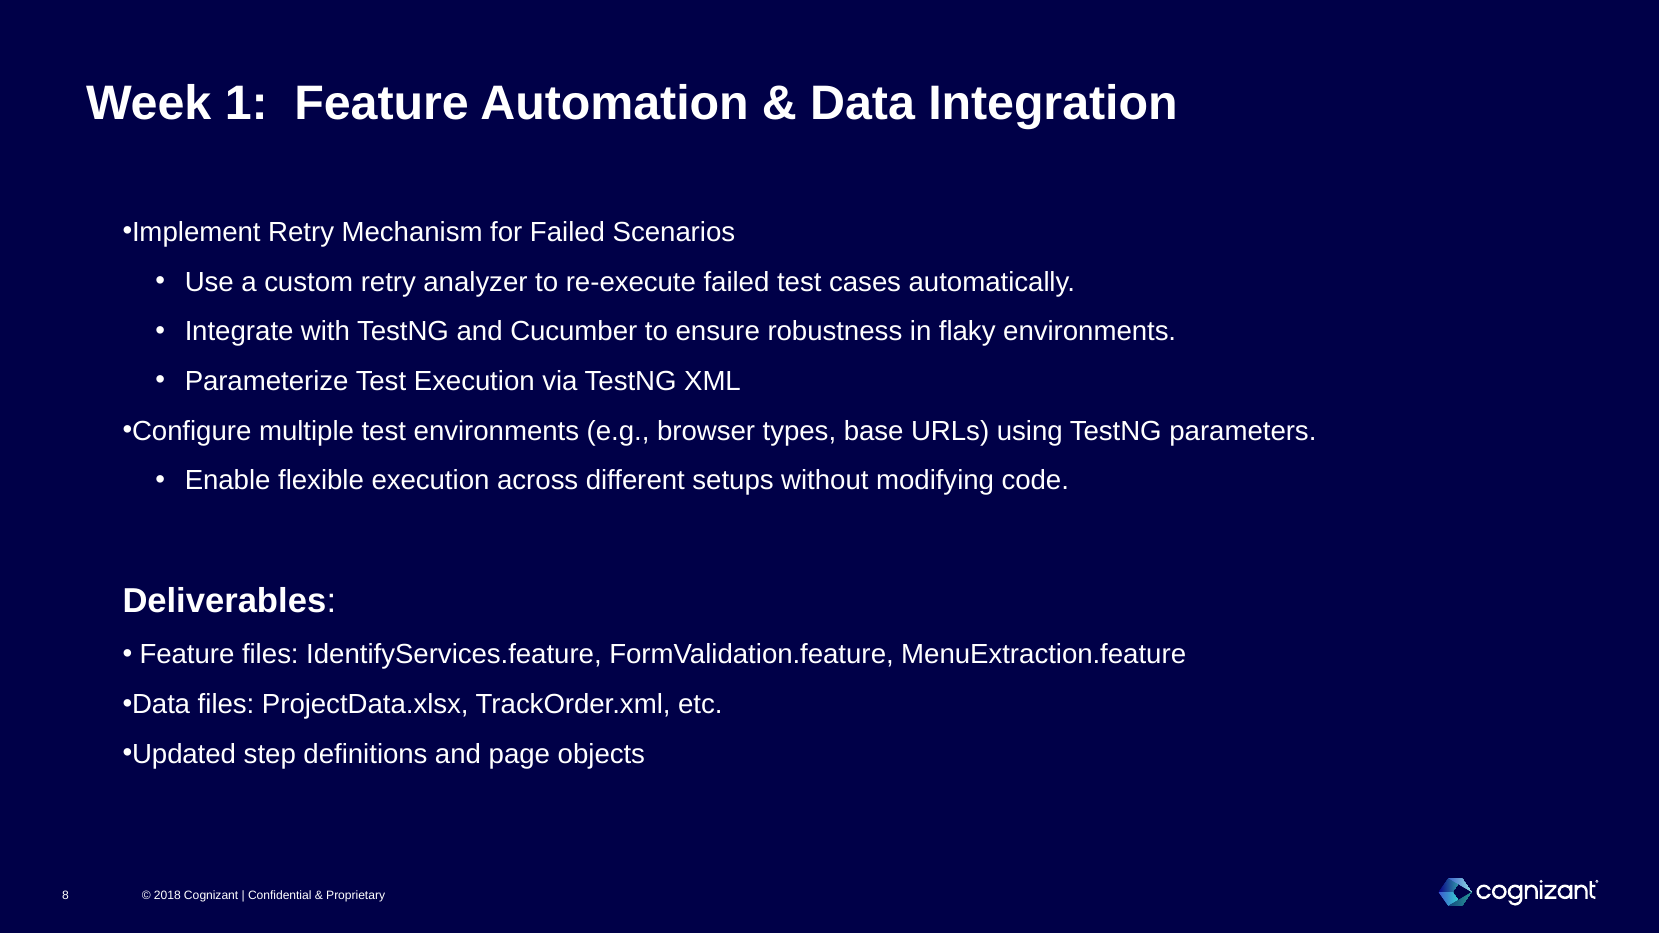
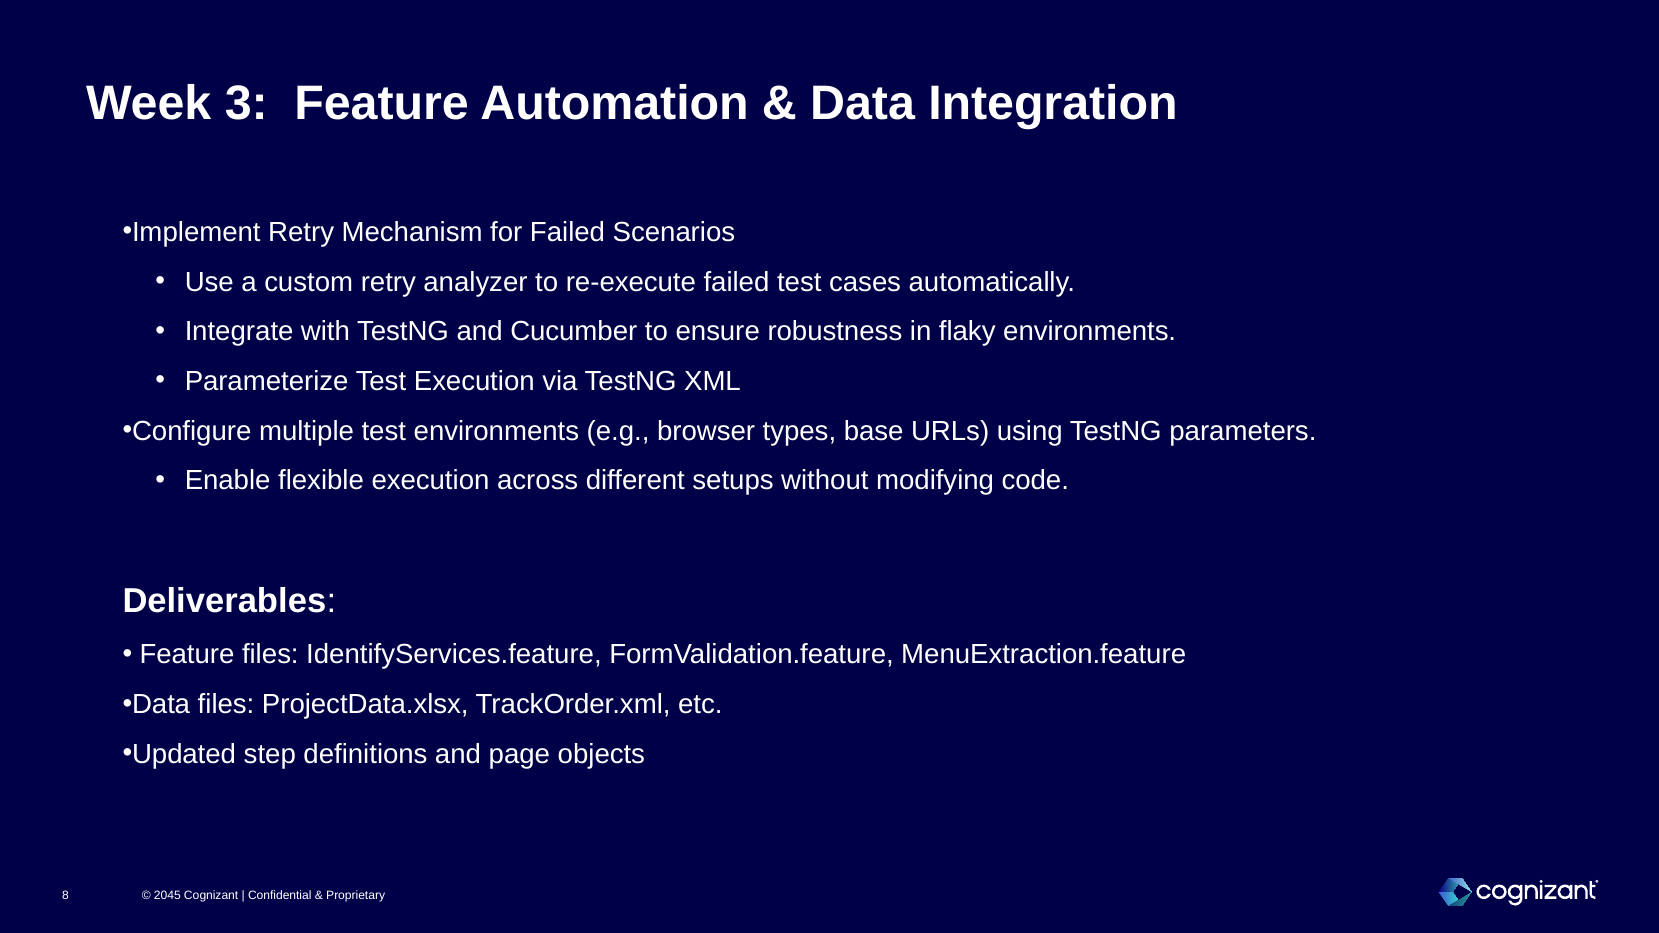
1: 1 -> 3
2018: 2018 -> 2045
